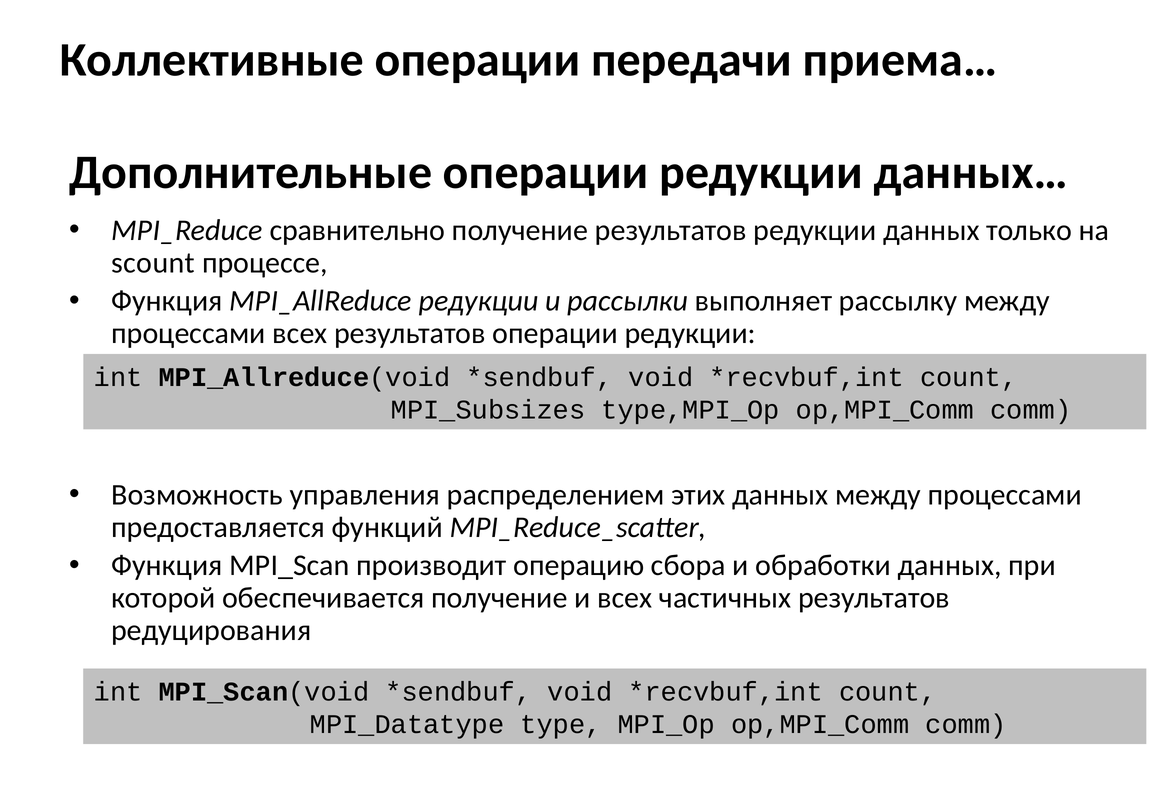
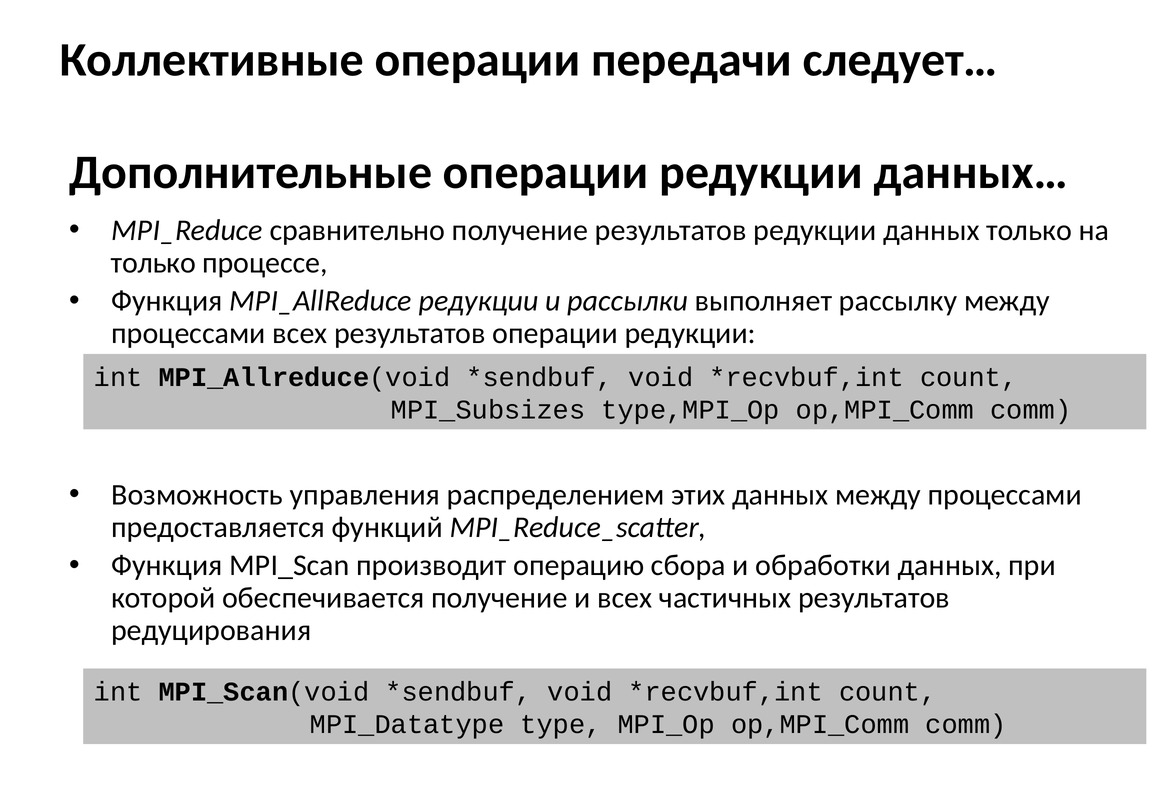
приема…: приема… -> следует…
scount at (153, 263): scount -> только
